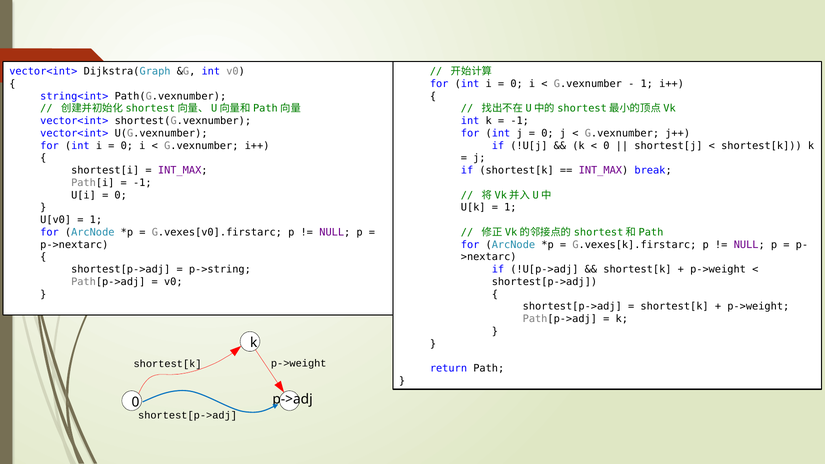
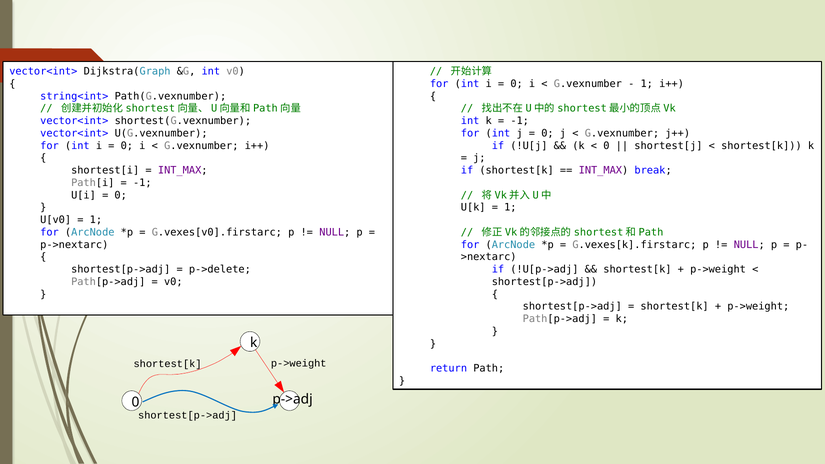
p->string: p->string -> p->delete
